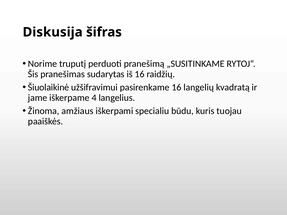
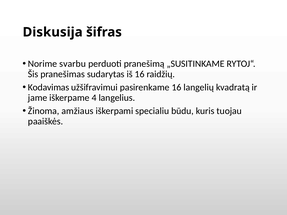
truputį: truputį -> svarbu
Šiuolaikinė: Šiuolaikinė -> Kodavimas
